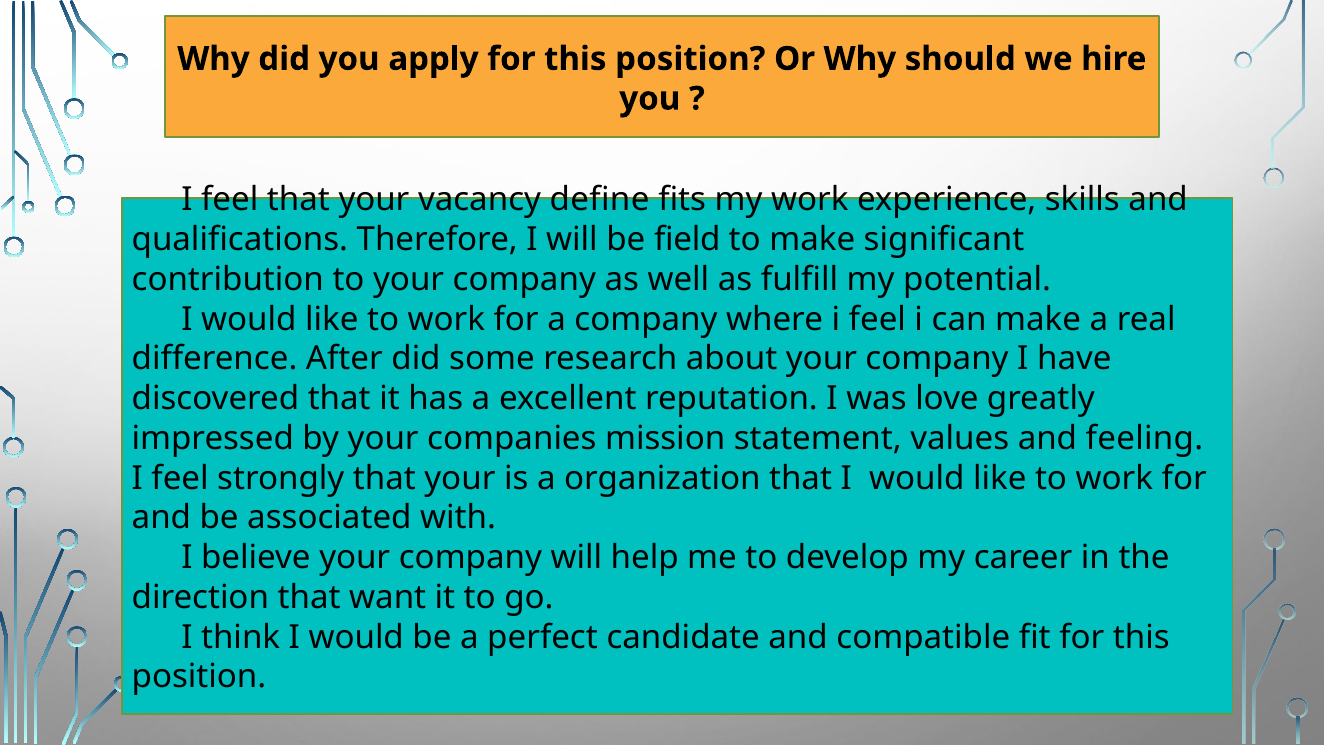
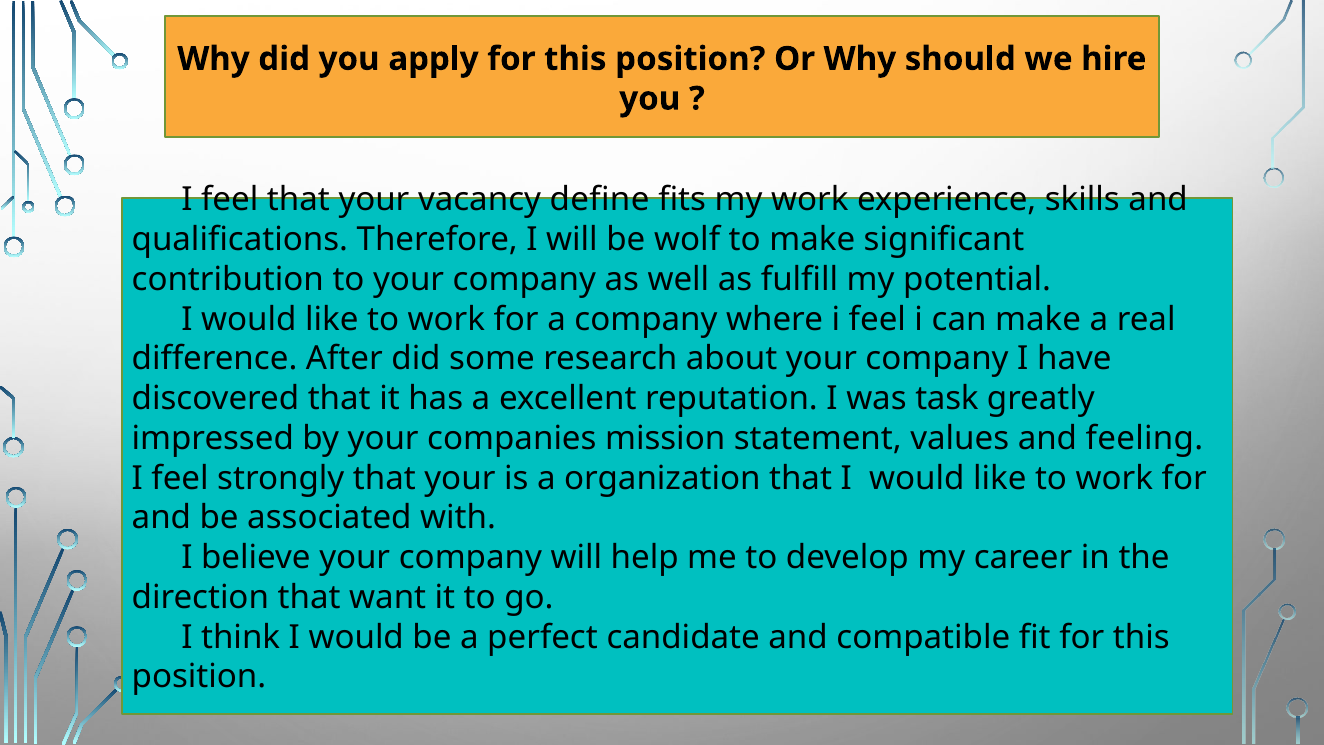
field: field -> wolf
love: love -> task
